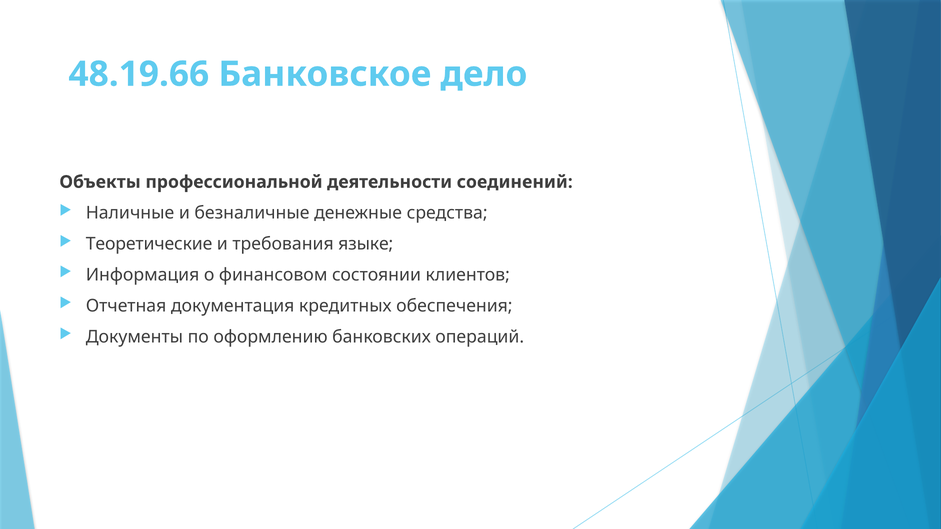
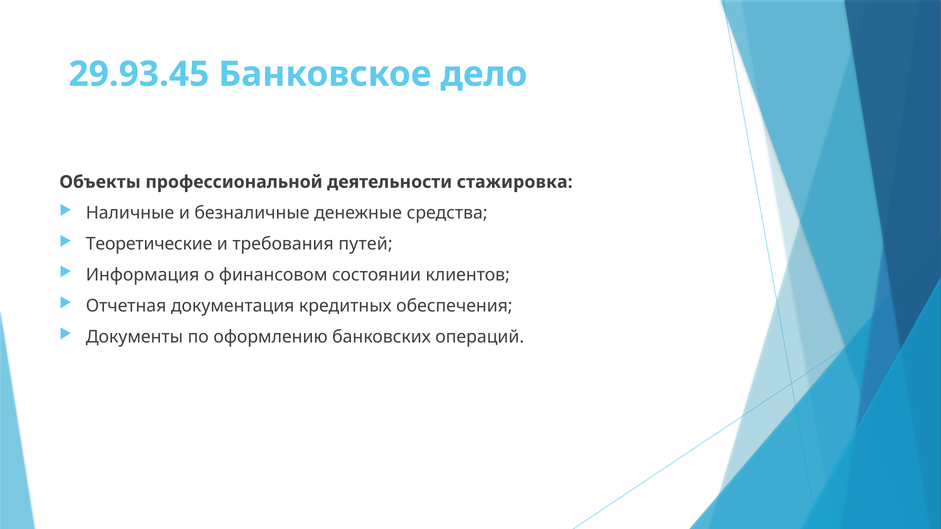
48.19.66: 48.19.66 -> 29.93.45
соединений: соединений -> стажировка
языке: языке -> путей
